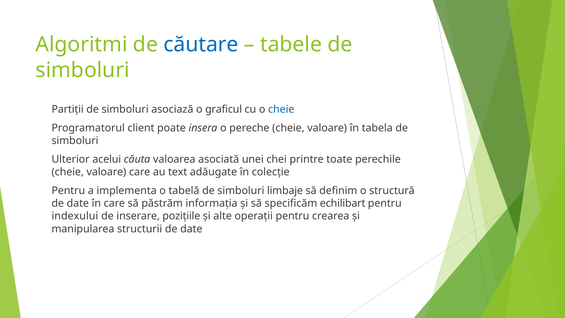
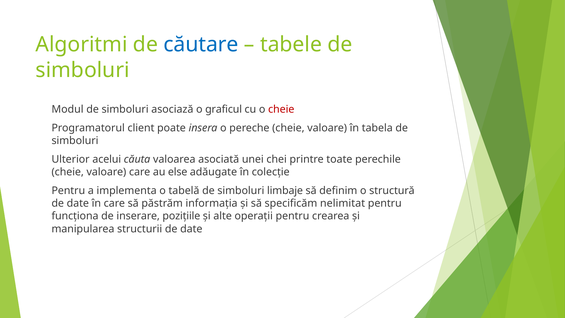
Partiții: Partiții -> Modul
cheie at (281, 109) colour: blue -> red
text: text -> else
echilibart: echilibart -> nelimitat
indexului: indexului -> funcționa
